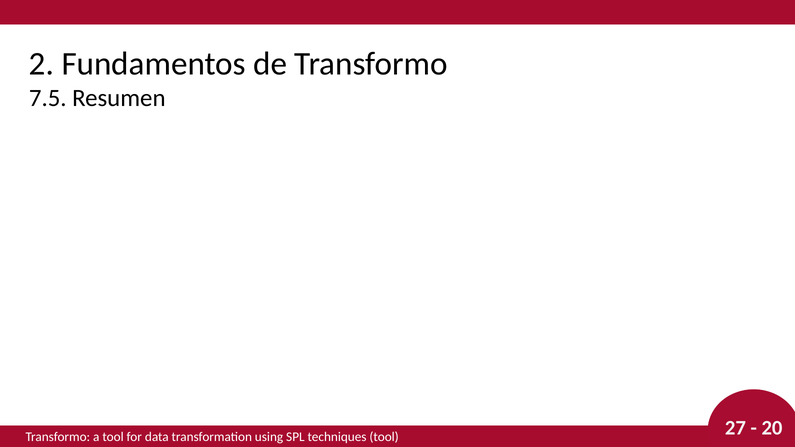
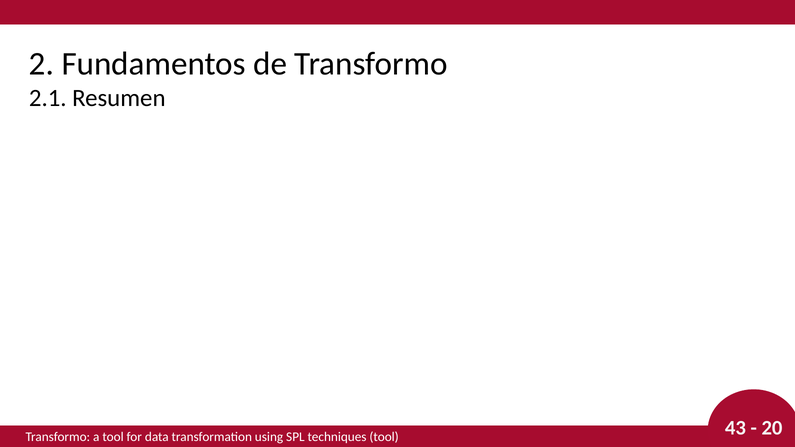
7.5: 7.5 -> 2.1
27: 27 -> 43
